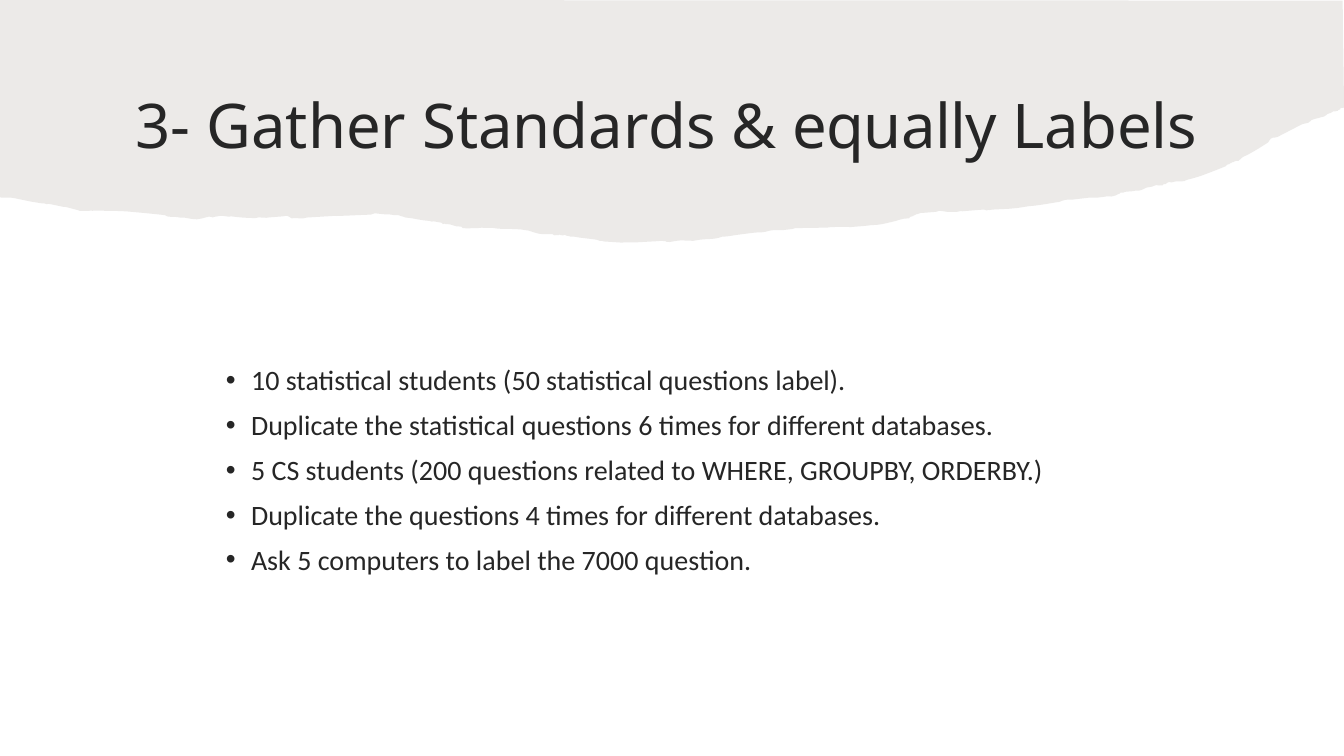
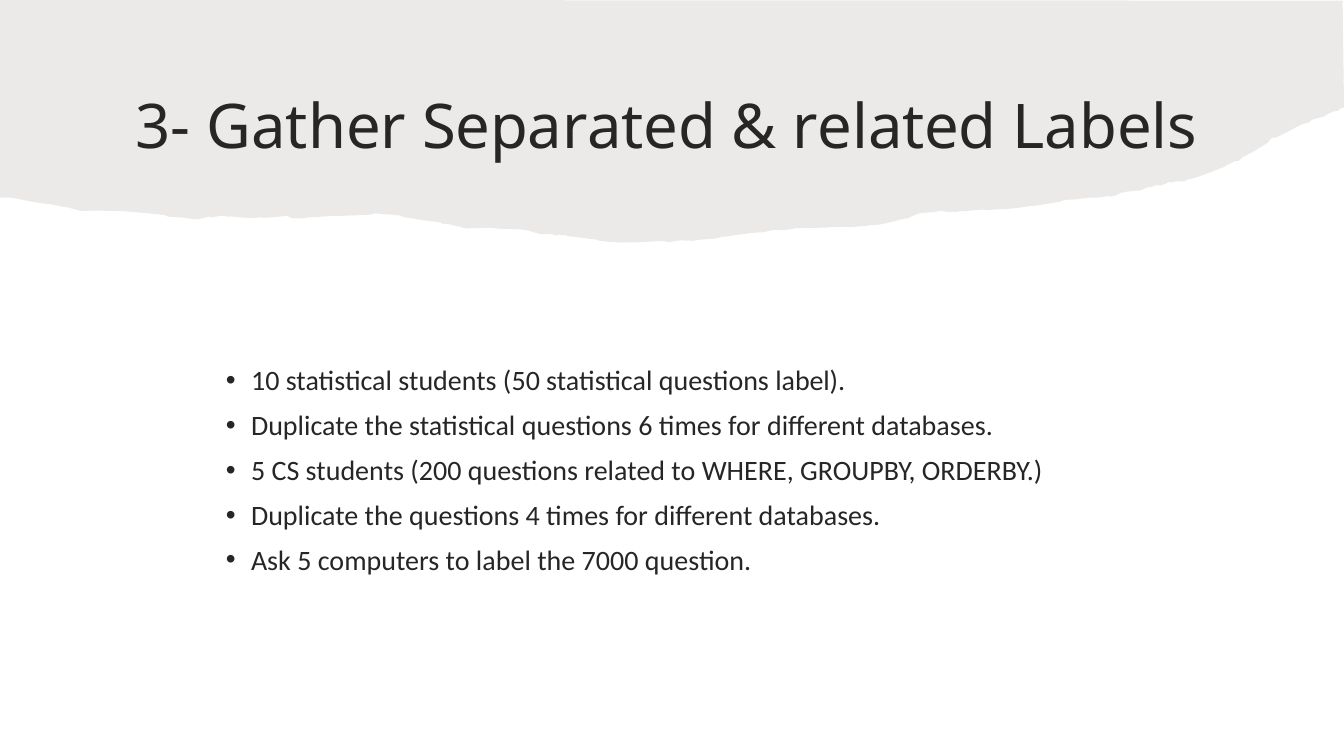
Standards: Standards -> Separated
equally at (895, 128): equally -> related
